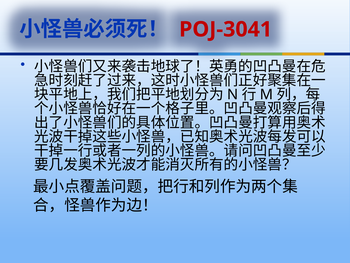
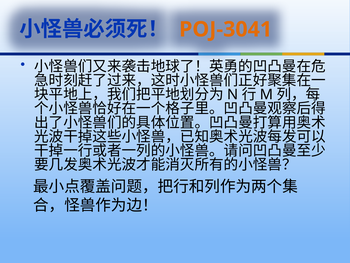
POJ-3041 colour: red -> orange
